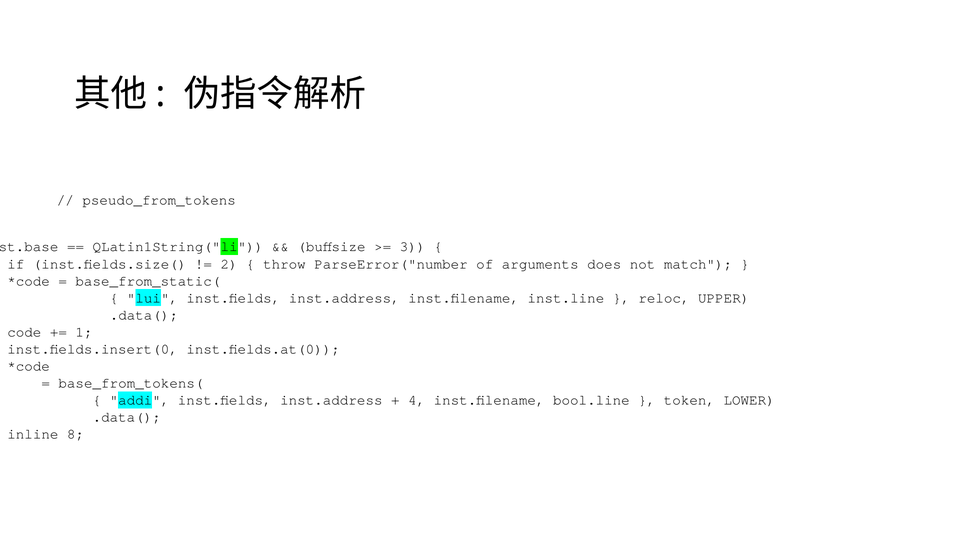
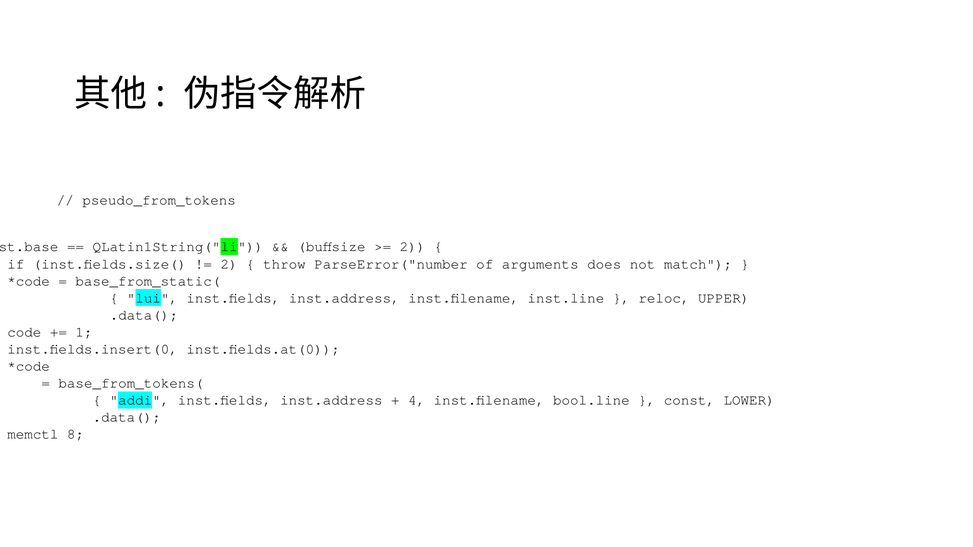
3 at (413, 247): 3 -> 2
token: token -> const
inline: inline -> memctl
